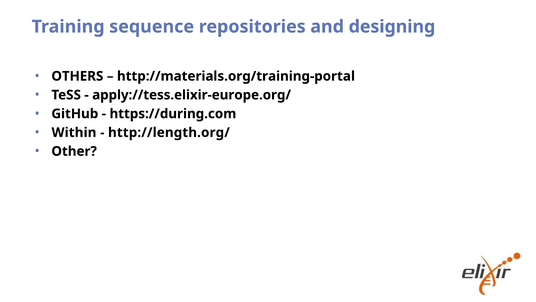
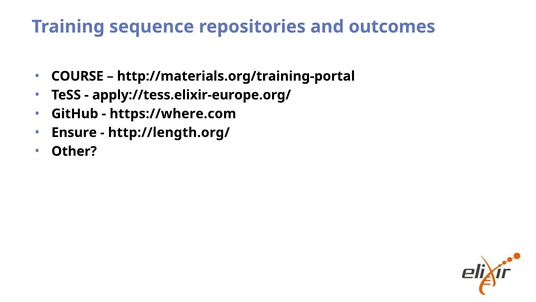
designing: designing -> outcomes
OTHERS: OTHERS -> COURSE
https://during.com: https://during.com -> https://where.com
Within: Within -> Ensure
